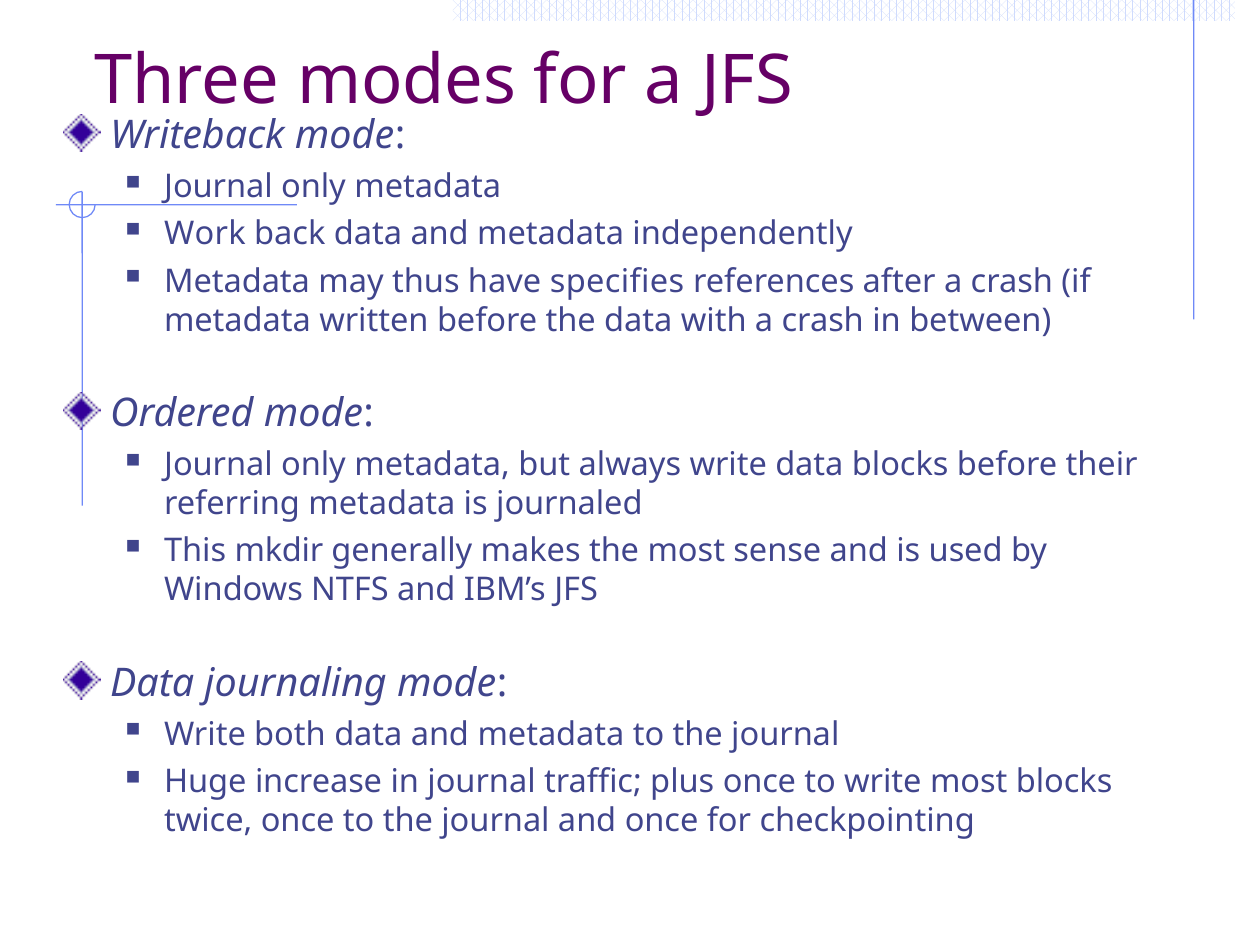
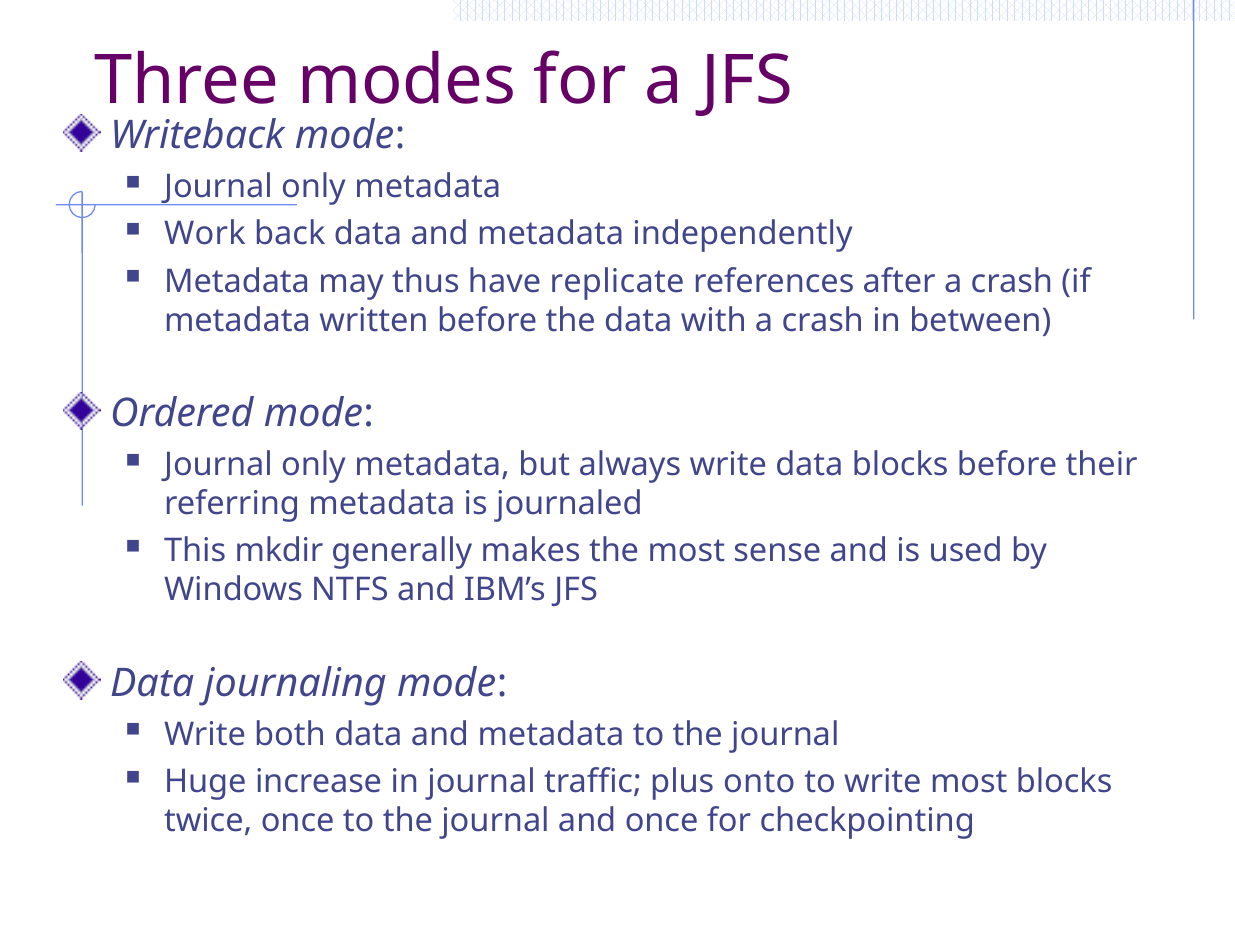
specifies: specifies -> replicate
plus once: once -> onto
